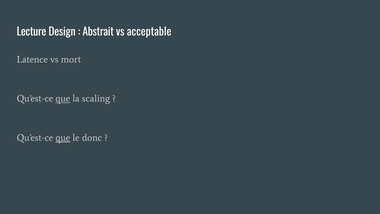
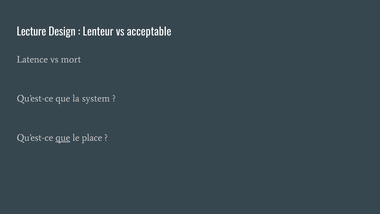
Abstrait: Abstrait -> Lenteur
que at (63, 98) underline: present -> none
scaling: scaling -> system
donc: donc -> place
